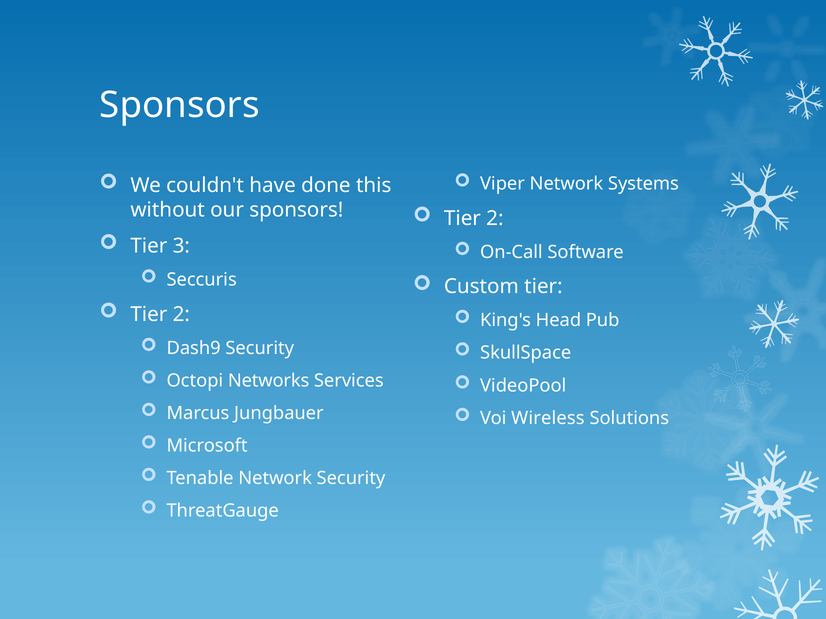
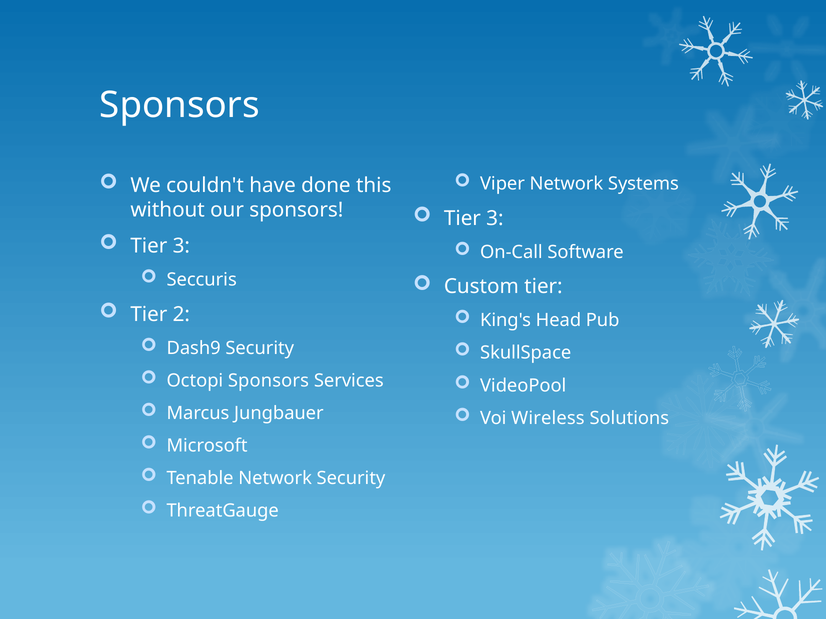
2 at (495, 219): 2 -> 3
Octopi Networks: Networks -> Sponsors
